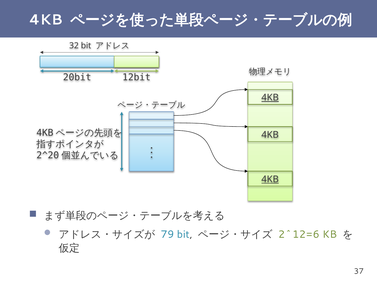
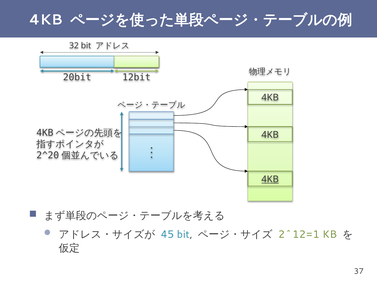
4KB at (270, 97) underline: present -> none
79: 79 -> 45
2^12=6: 2^12=6 -> 2^12=1
